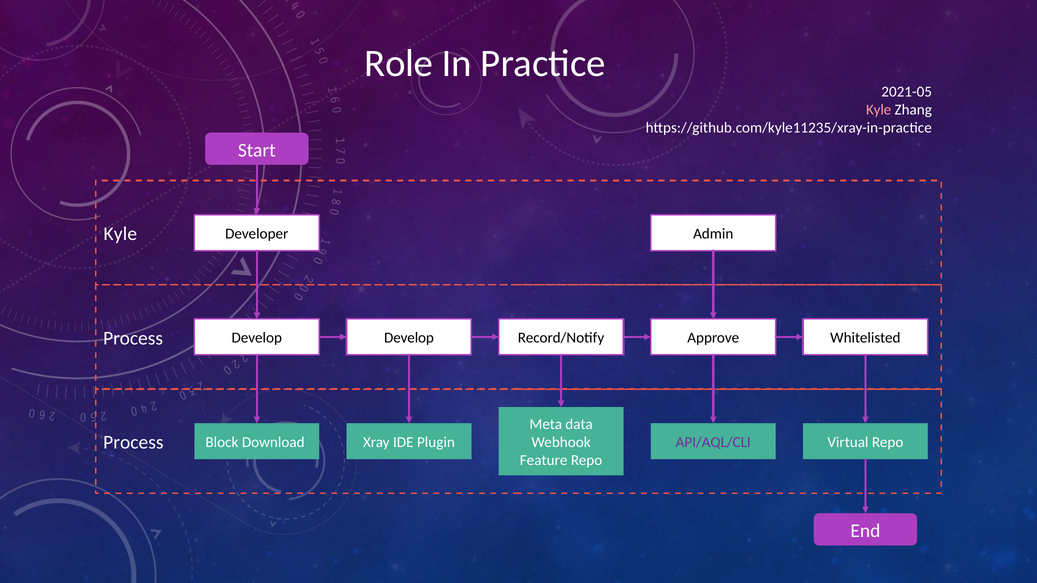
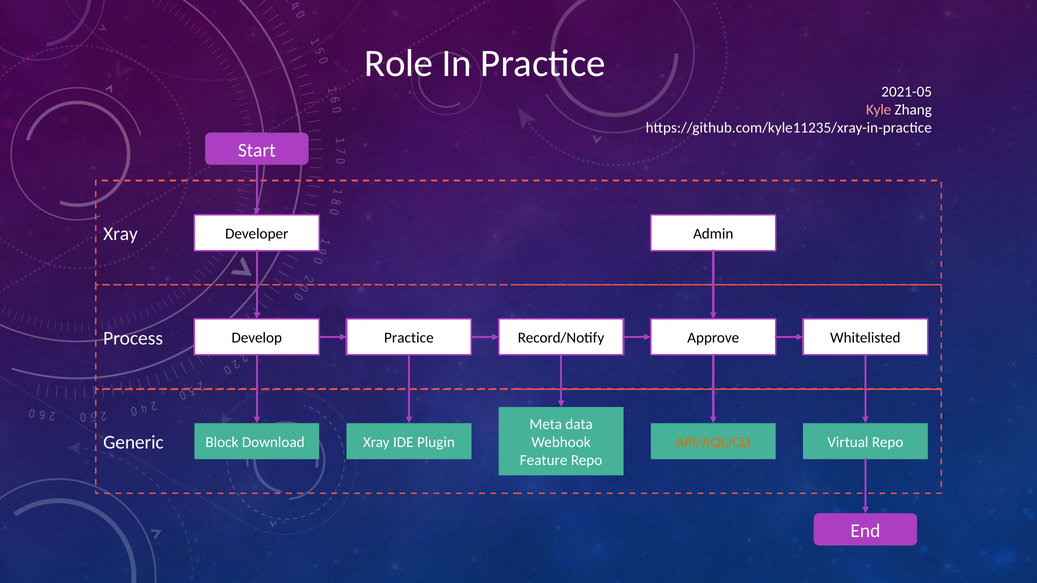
Kyle at (120, 234): Kyle -> Xray
Develop Develop: Develop -> Practice
Process at (133, 443): Process -> Generic
API/AQL/CLI colour: purple -> orange
